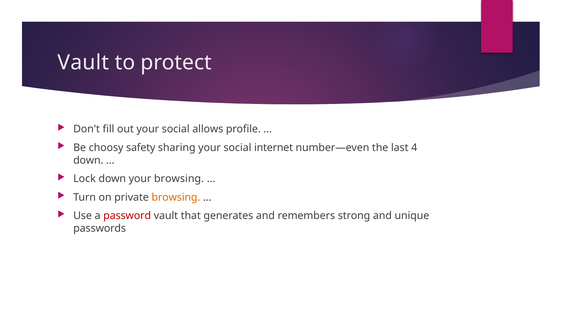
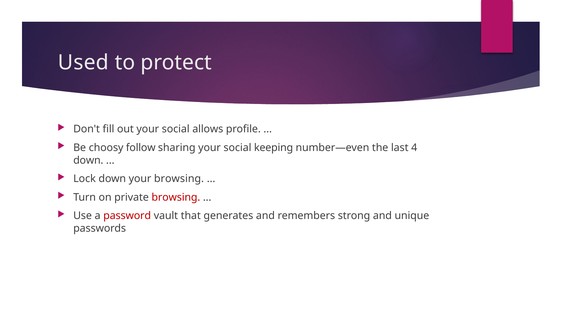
Vault at (83, 63): Vault -> Used
safety: safety -> follow
internet: internet -> keeping
browsing at (176, 197) colour: orange -> red
